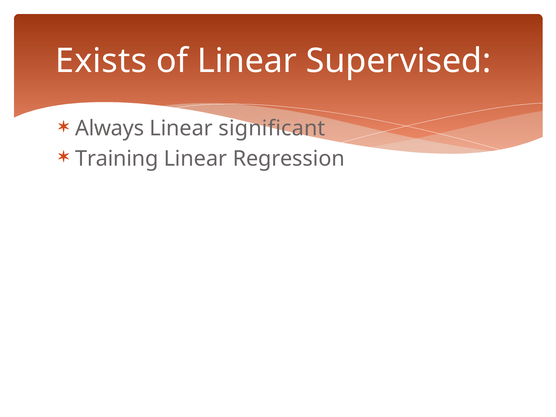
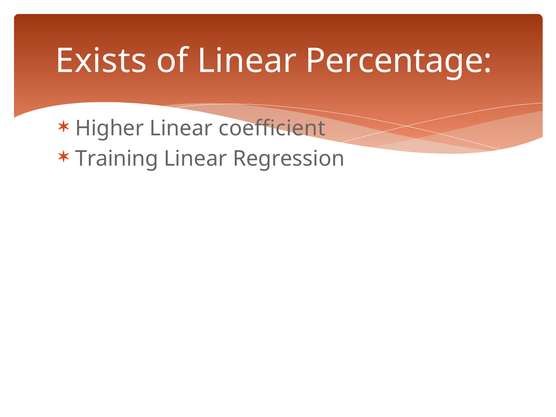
Supervised: Supervised -> Percentage
Always: Always -> Higher
significant: significant -> coefficient
